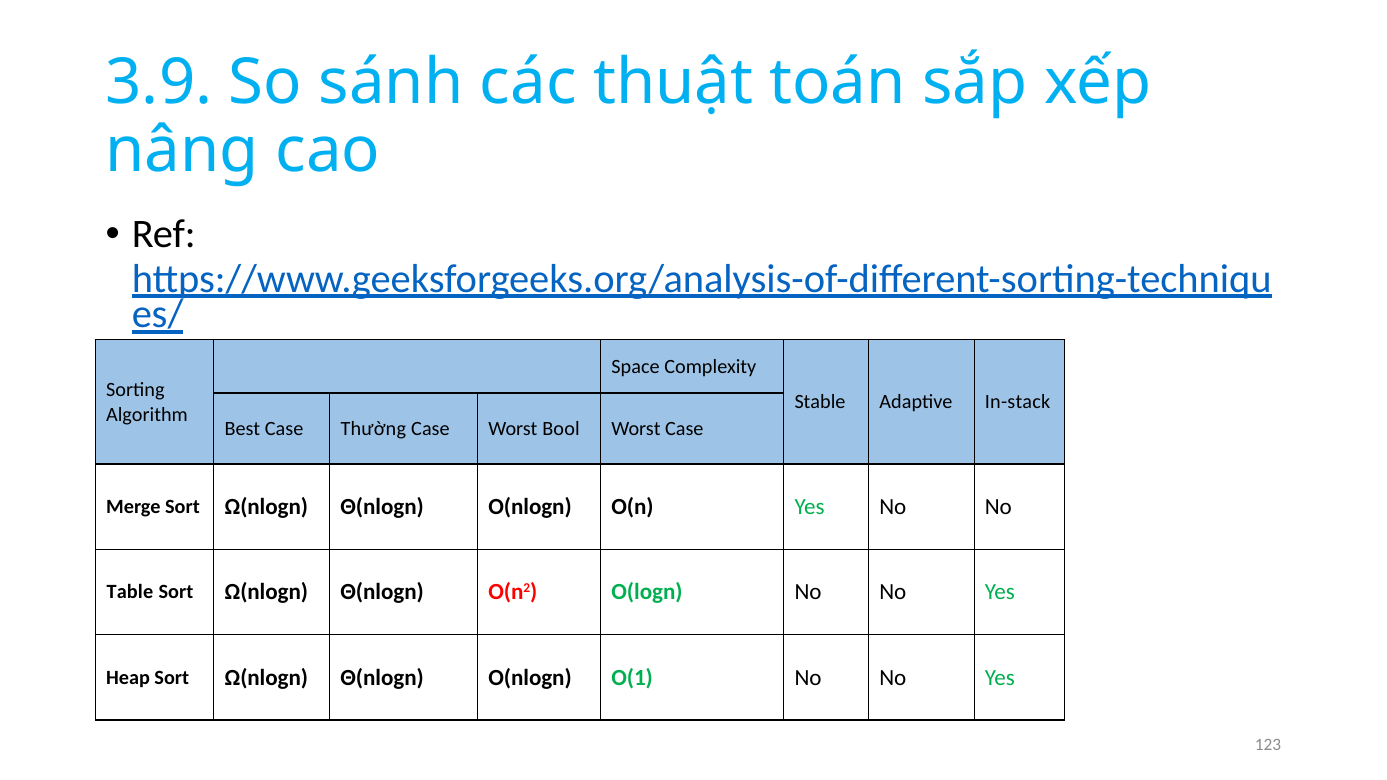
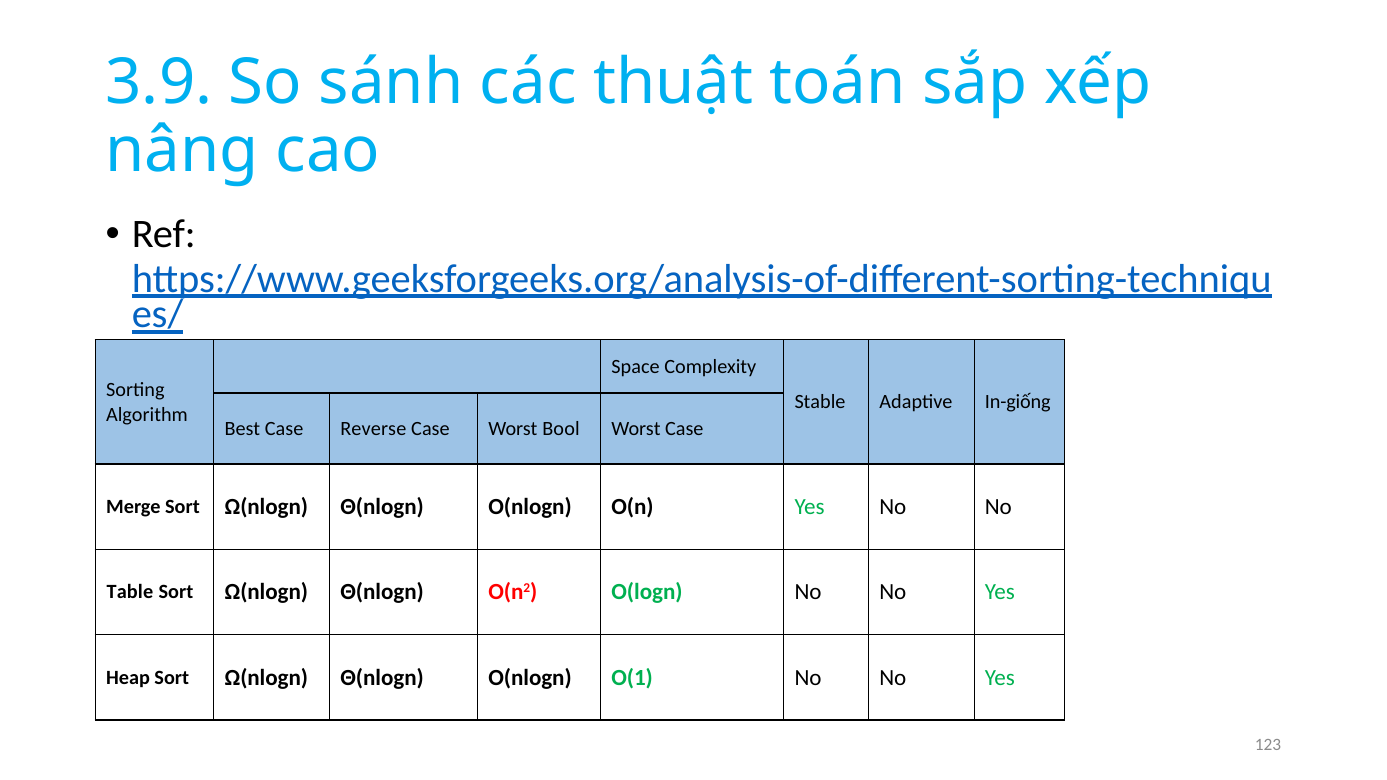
In-stack: In-stack -> In-giống
Thường: Thường -> Reverse
